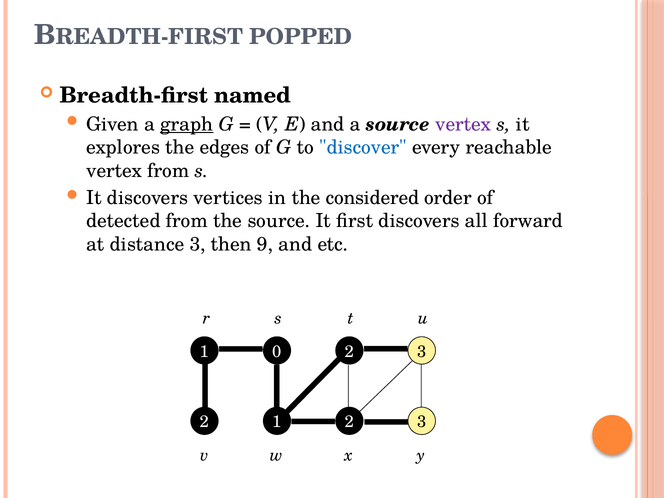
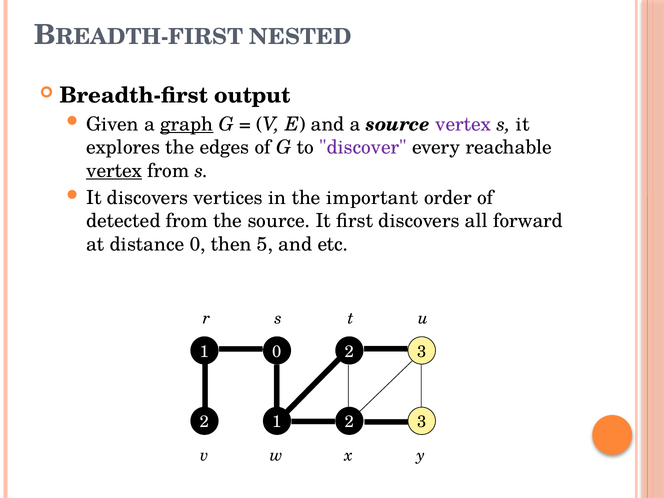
POPPED: POPPED -> NESTED
named: named -> output
discover colour: blue -> purple
vertex at (114, 171) underline: none -> present
considered: considered -> important
distance 3: 3 -> 0
9: 9 -> 5
